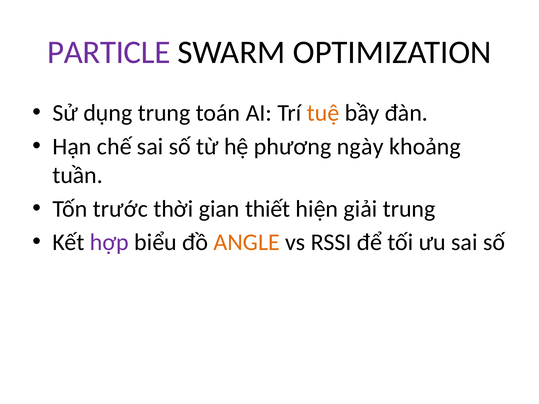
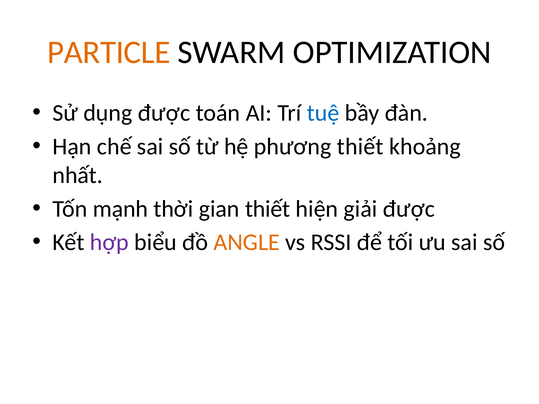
PARTICLE colour: purple -> orange
dụng trung: trung -> được
tuệ colour: orange -> blue
phương ngày: ngày -> thiết
tuần: tuần -> nhất
trước: trước -> mạnh
giải trung: trung -> được
